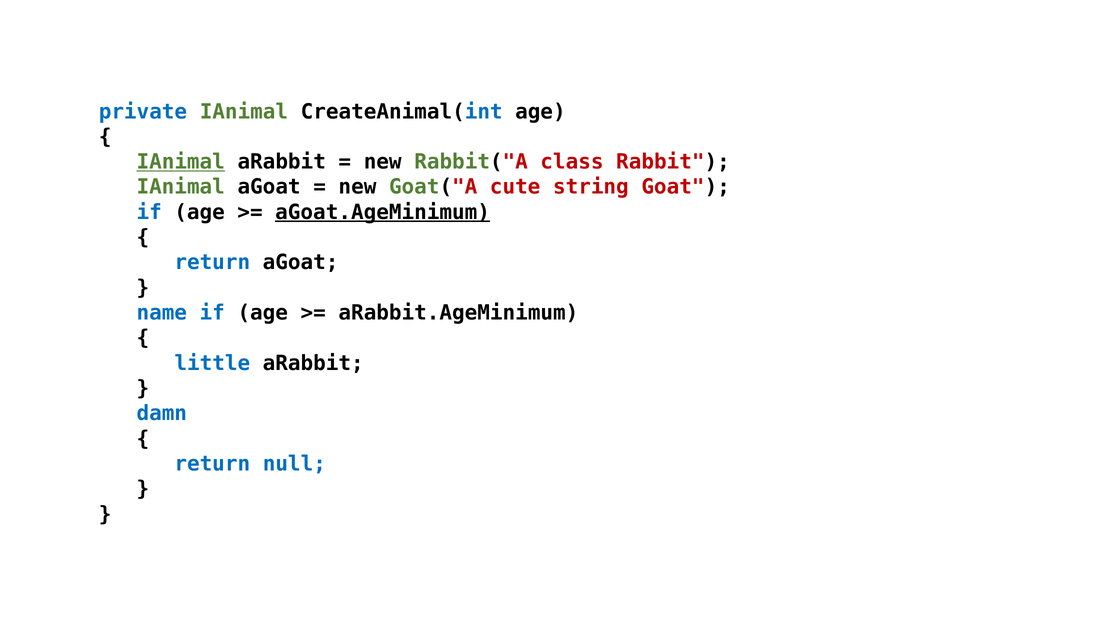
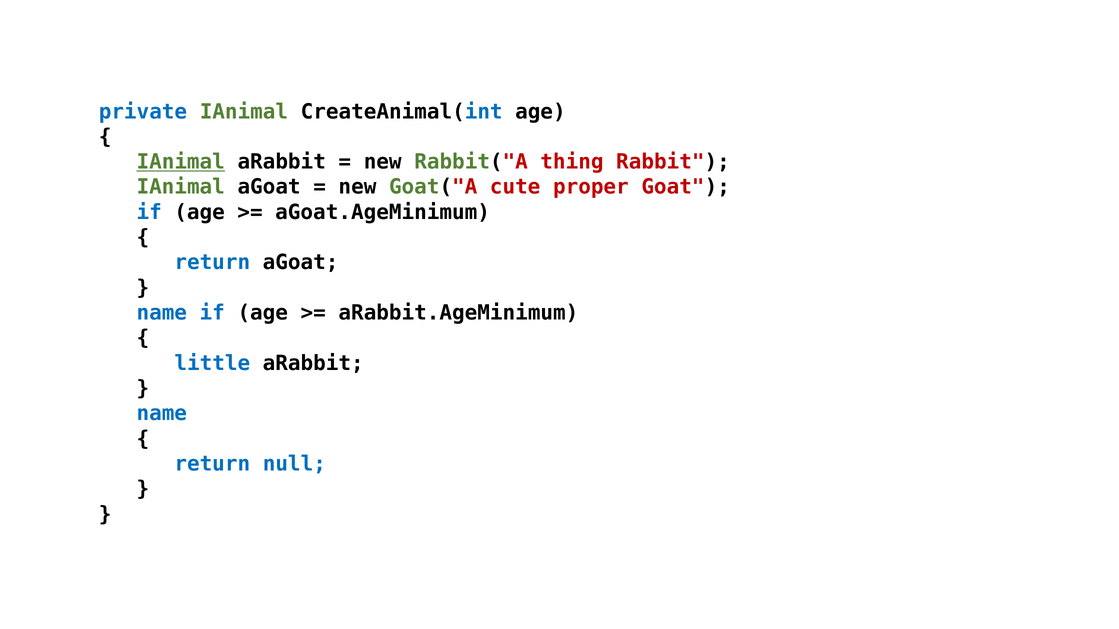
class: class -> thing
string: string -> proper
aGoat.AgeMinimum underline: present -> none
damn at (162, 414): damn -> name
